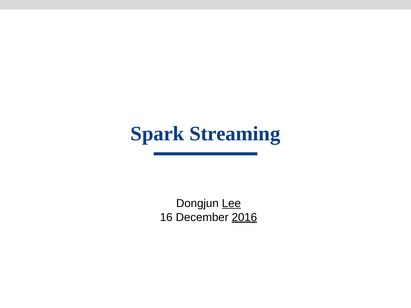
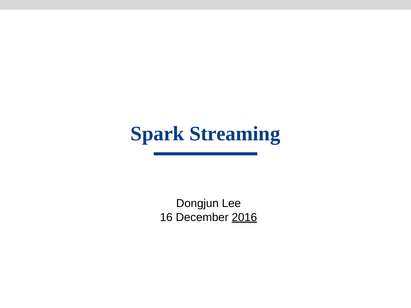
Lee underline: present -> none
